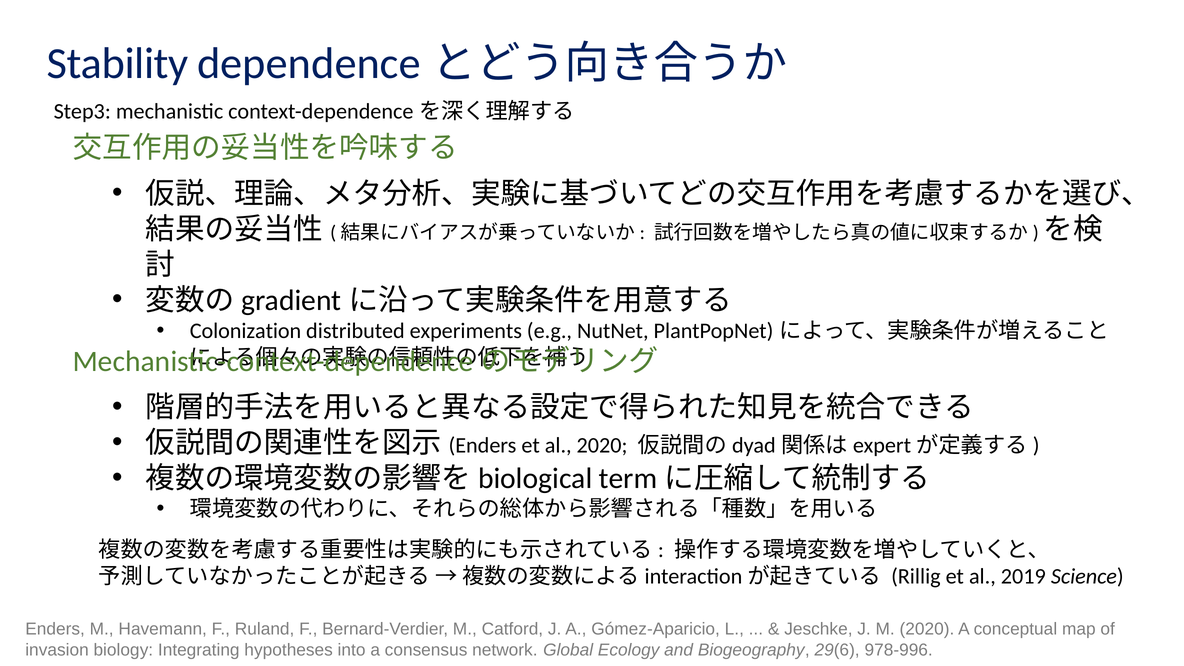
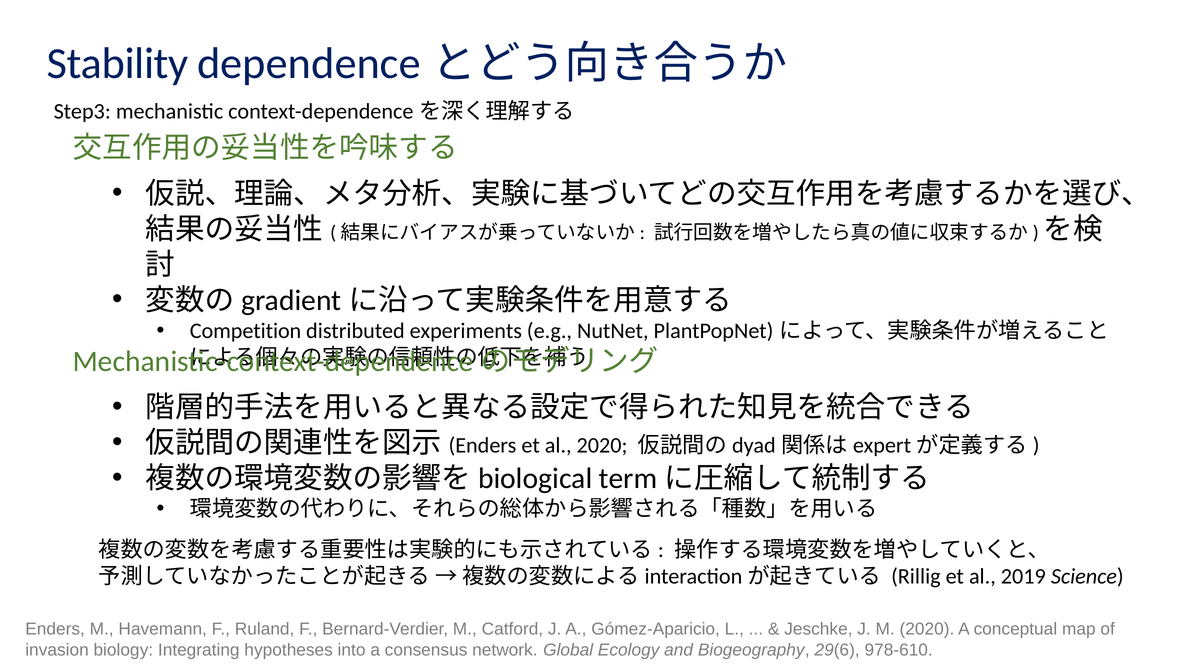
Colonization: Colonization -> Competition
978-996: 978-996 -> 978-610
